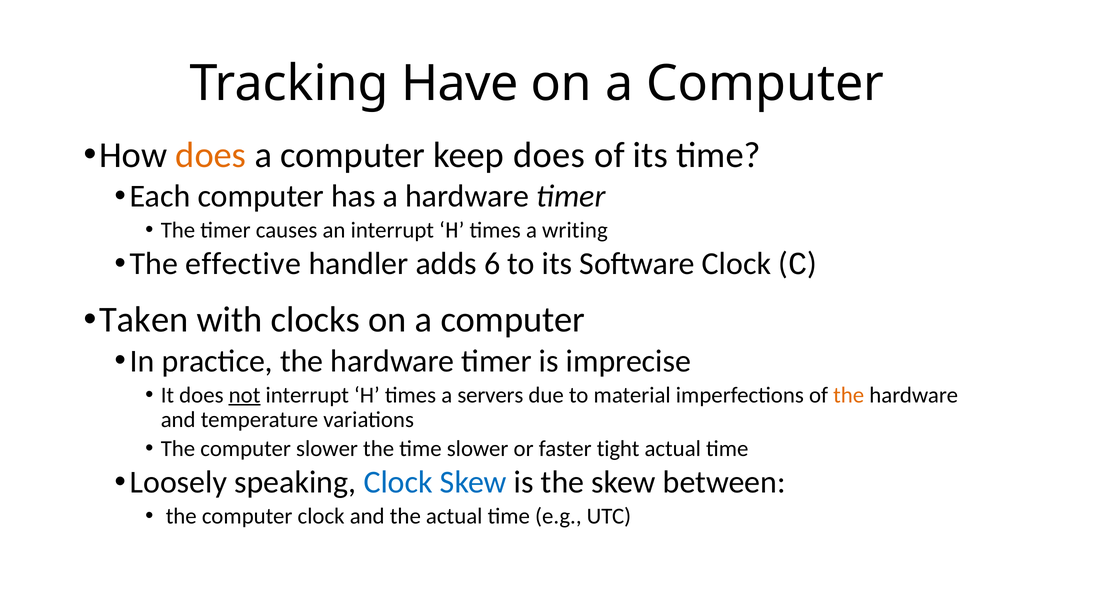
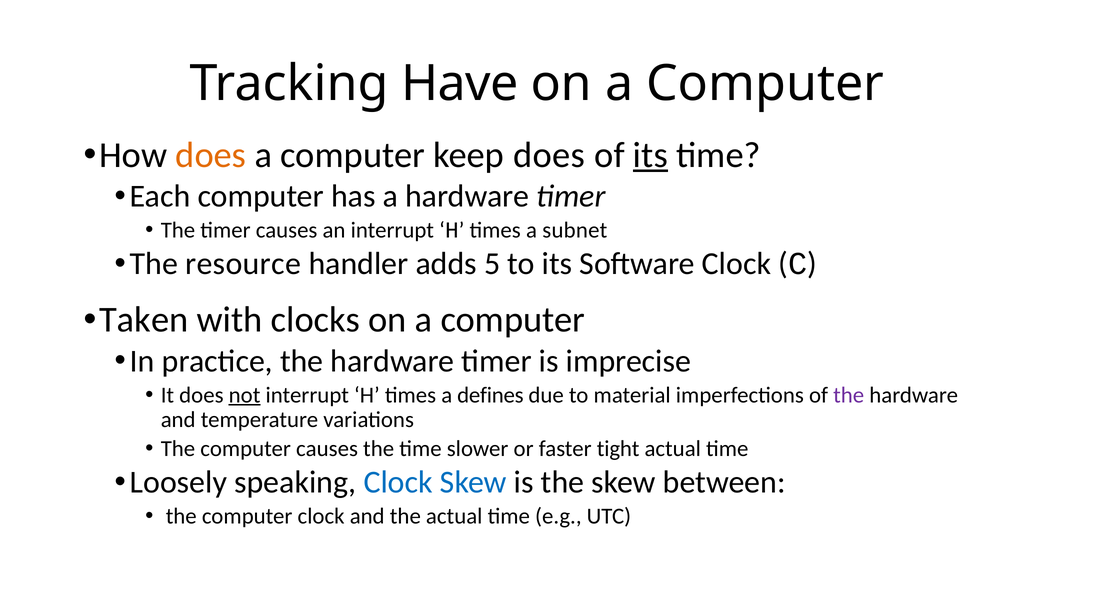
its at (650, 155) underline: none -> present
writing: writing -> subnet
effective: effective -> resource
6: 6 -> 5
servers: servers -> defines
the at (849, 395) colour: orange -> purple
computer slower: slower -> causes
